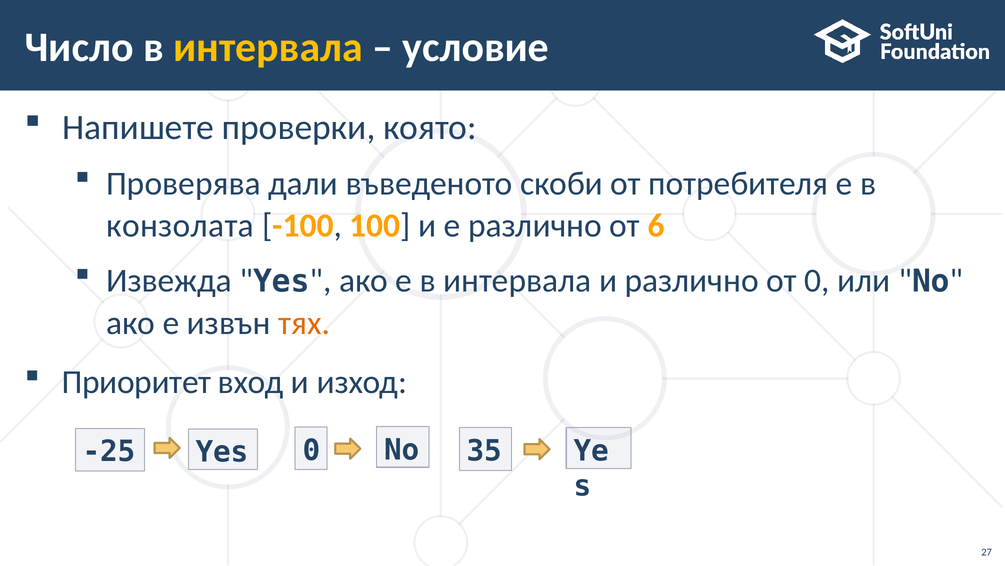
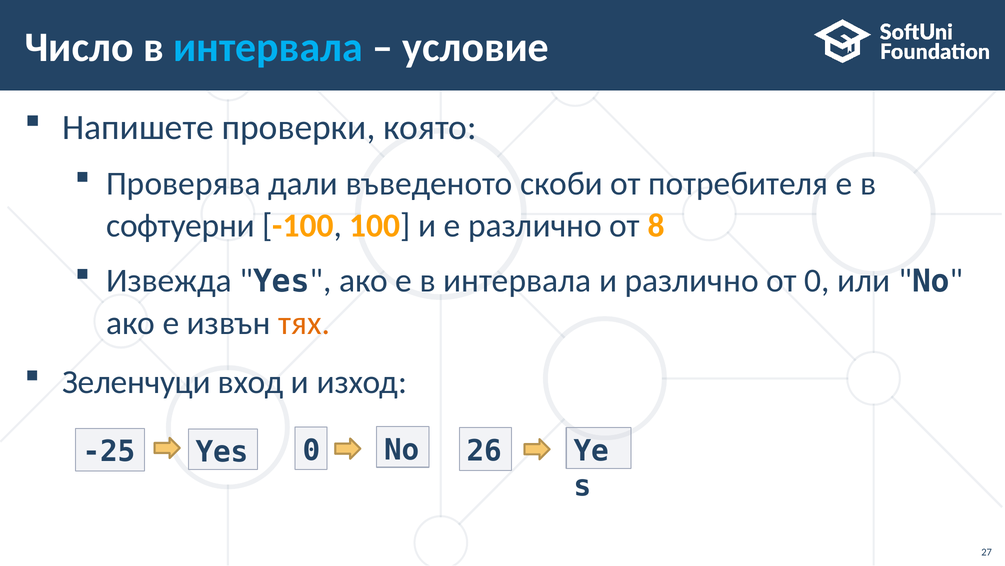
интервала at (268, 48) colour: yellow -> light blue
конзолата: конзолата -> софтуерни
6: 6 -> 8
Приоритет: Приоритет -> Зеленчуци
35: 35 -> 26
